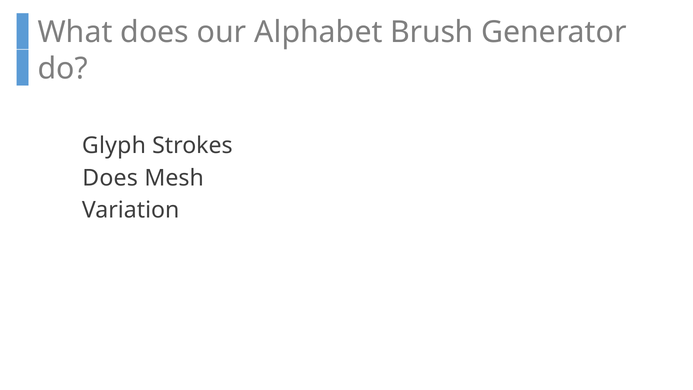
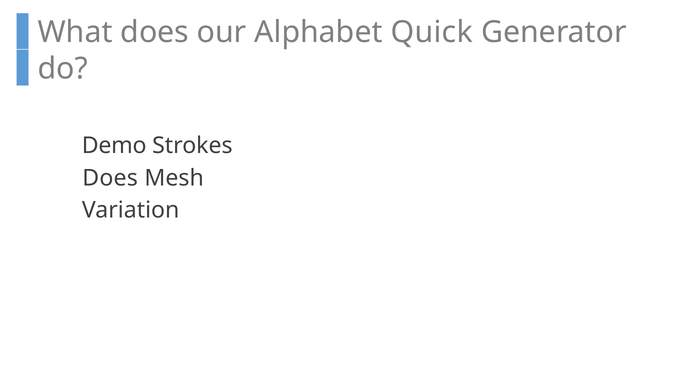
Brush: Brush -> Quick
Glyph: Glyph -> Demo
